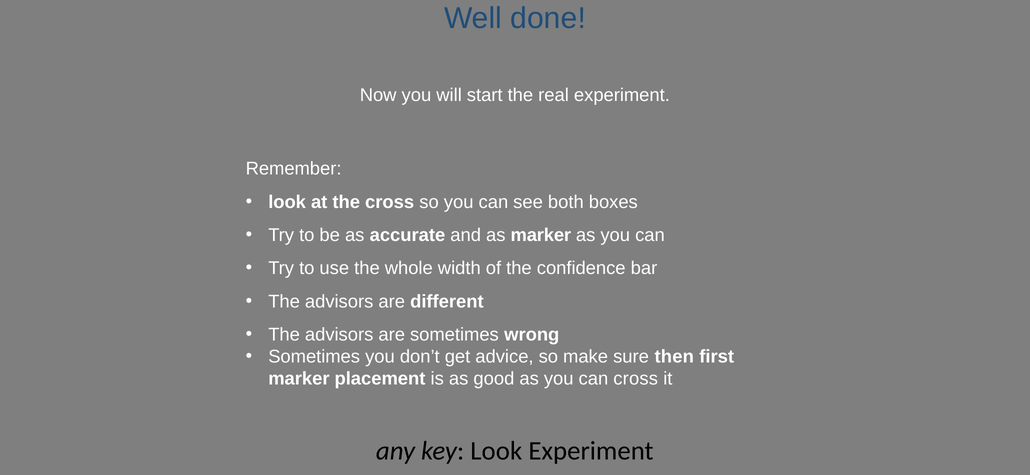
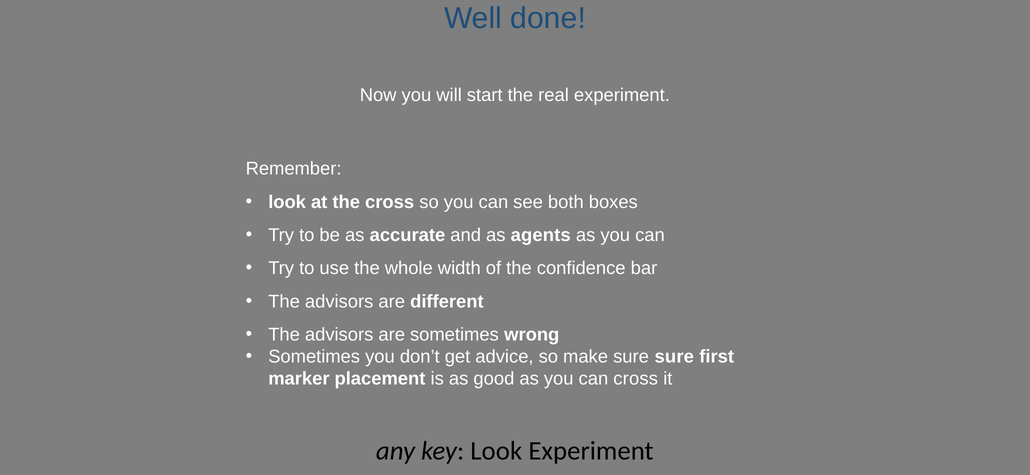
as marker: marker -> agents
sure then: then -> sure
